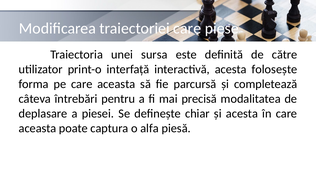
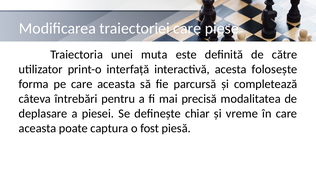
sursa: sursa -> muta
și acesta: acesta -> vreme
alfa: alfa -> fost
